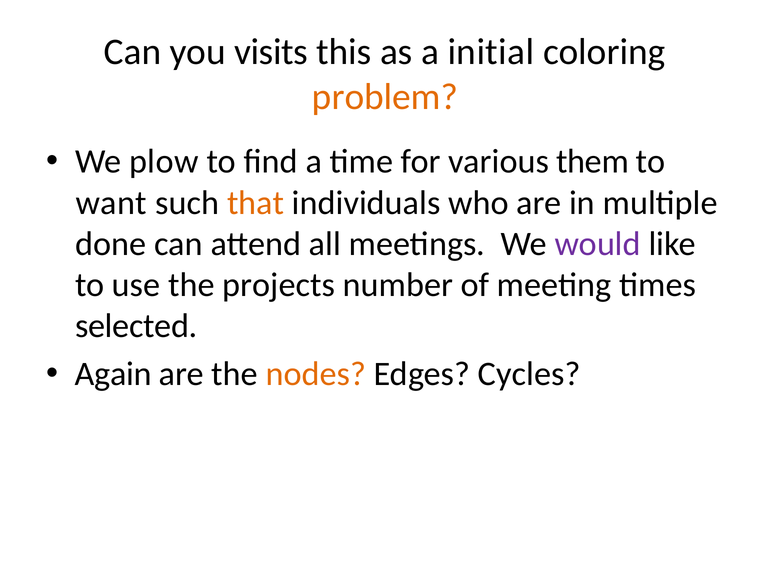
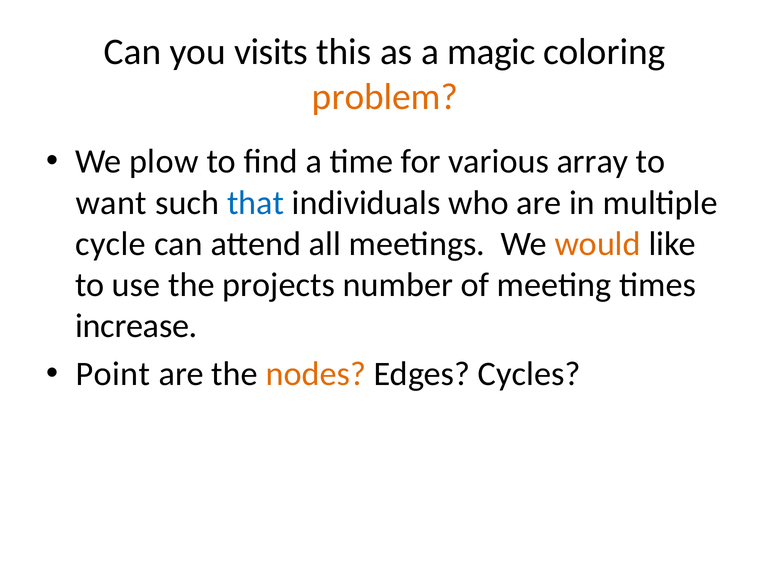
initial: initial -> magic
them: them -> array
that colour: orange -> blue
done: done -> cycle
would colour: purple -> orange
selected: selected -> increase
Again: Again -> Point
